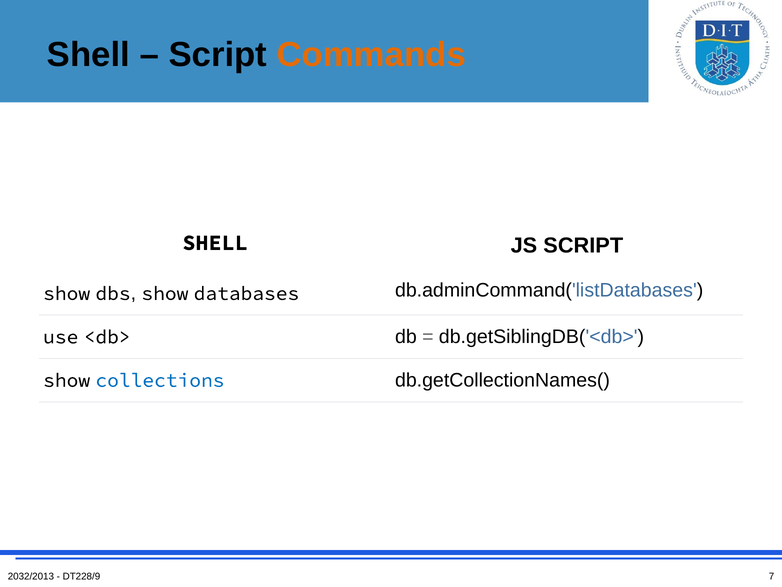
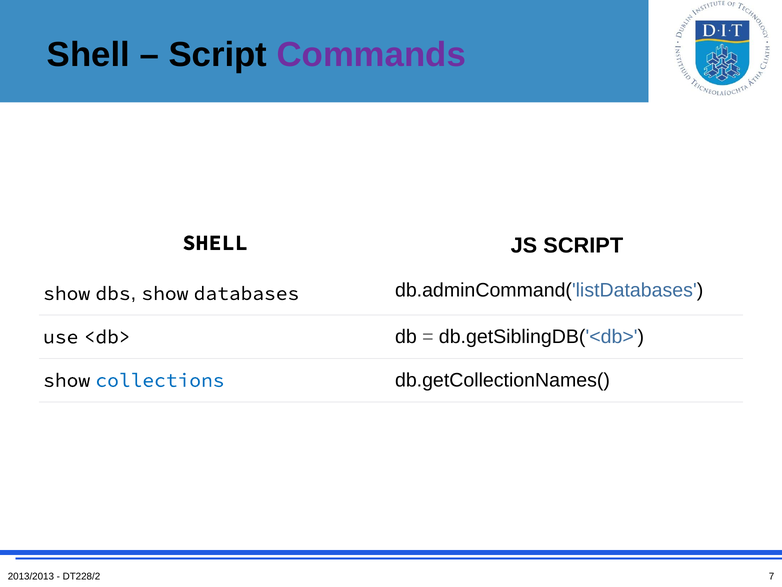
Commands colour: orange -> purple
2032/2013: 2032/2013 -> 2013/2013
DT228/9: DT228/9 -> DT228/2
